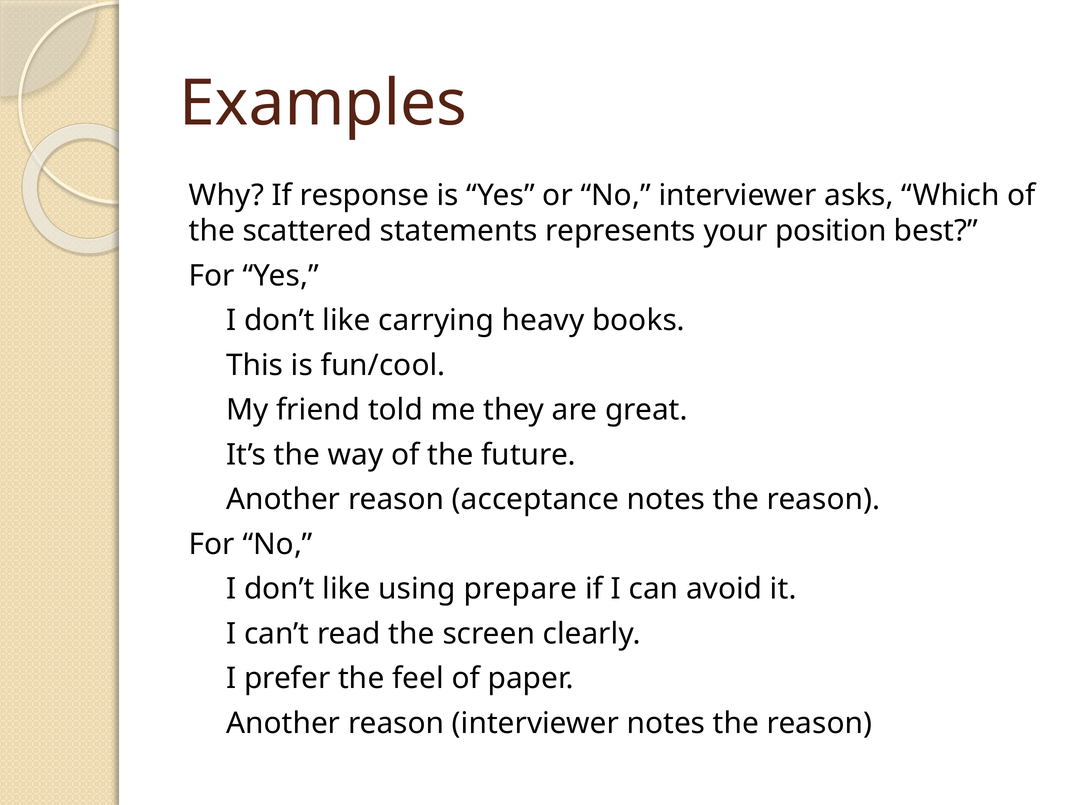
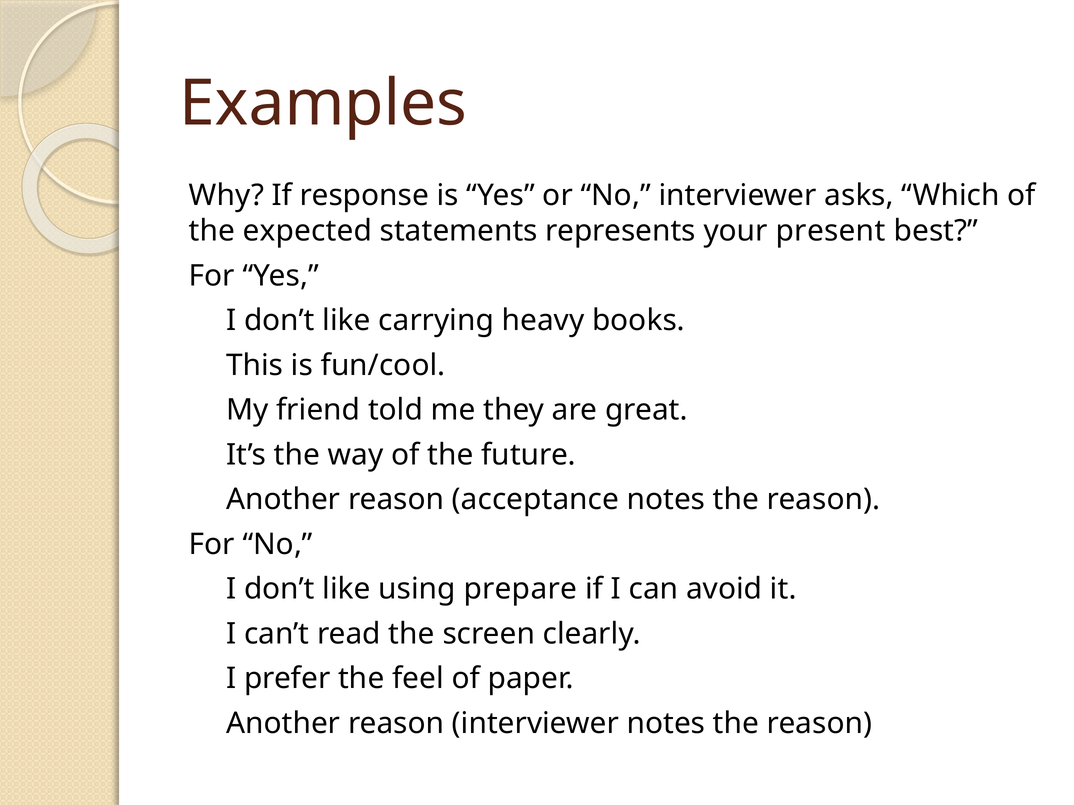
scattered: scattered -> expected
position: position -> present
